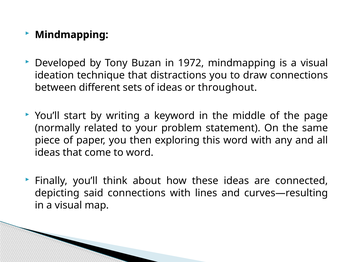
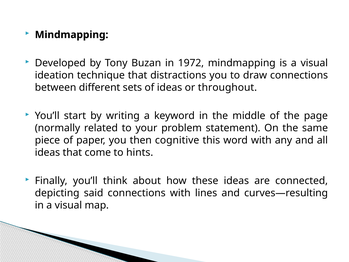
exploring: exploring -> cognitive
to word: word -> hints
